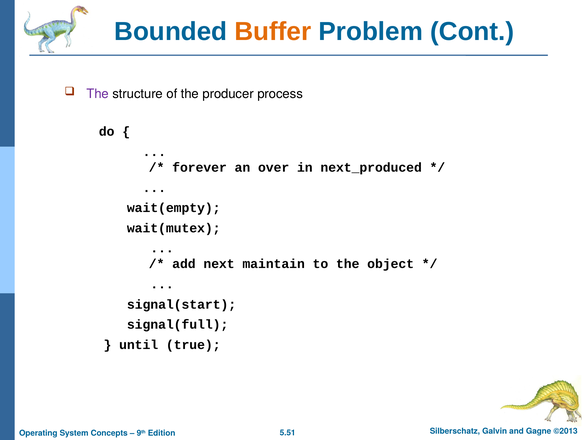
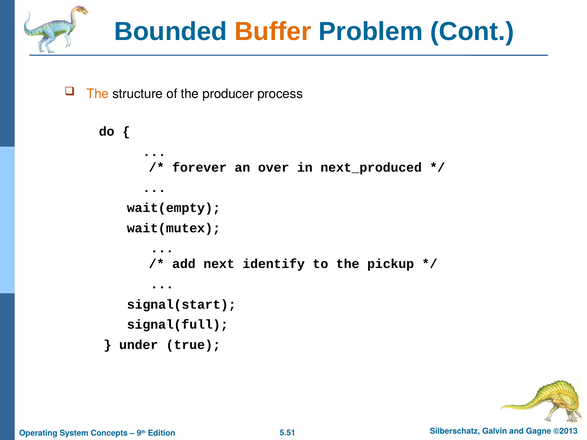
The at (98, 94) colour: purple -> orange
maintain: maintain -> identify
object: object -> pickup
until: until -> under
